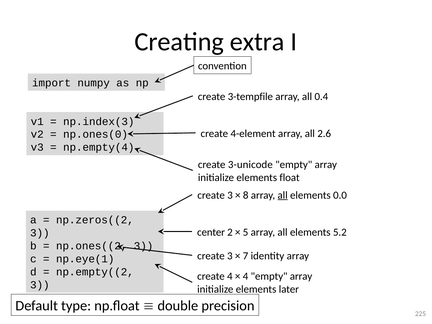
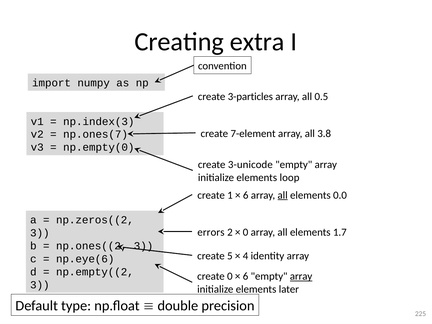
3-tempfile: 3-tempfile -> 3-particles
0.4: 0.4 -> 0.5
4-element: 4-element -> 7-element
2.6: 2.6 -> 3.8
np.ones(0: np.ones(0 -> np.ones(7
np.empty(4: np.empty(4 -> np.empty(0
float: float -> loop
3 at (230, 195): 3 -> 1
8 at (246, 195): 8 -> 6
center: center -> errors
5 at (246, 232): 5 -> 0
5.2: 5.2 -> 1.7
3 at (230, 256): 3 -> 5
7: 7 -> 4
np.eye(1: np.eye(1 -> np.eye(6
create 4: 4 -> 0
4 at (246, 276): 4 -> 6
array at (301, 276) underline: none -> present
